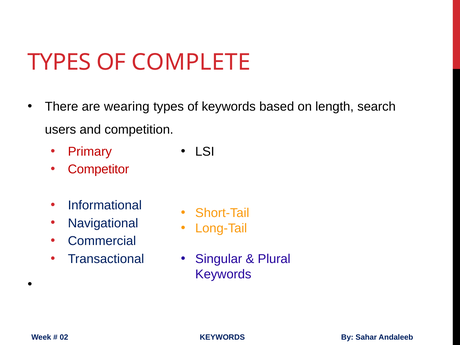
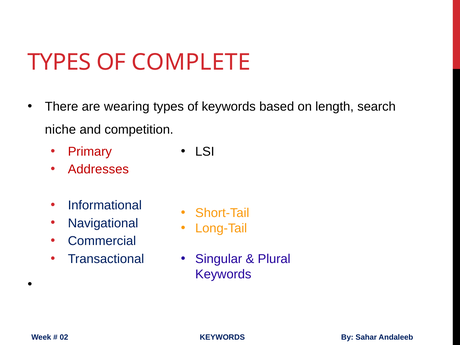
users: users -> niche
Competitor: Competitor -> Addresses
